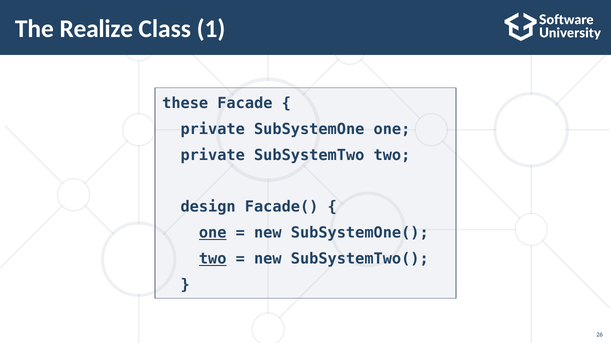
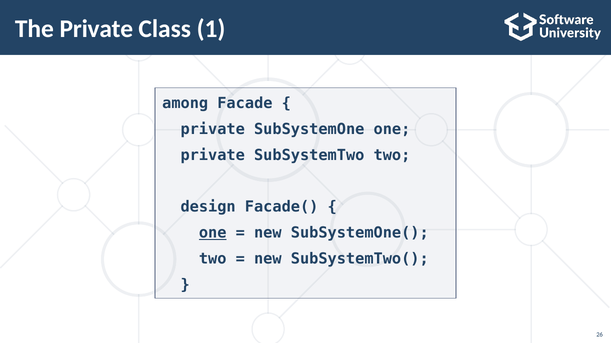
The Realize: Realize -> Private
these: these -> among
two at (213, 259) underline: present -> none
